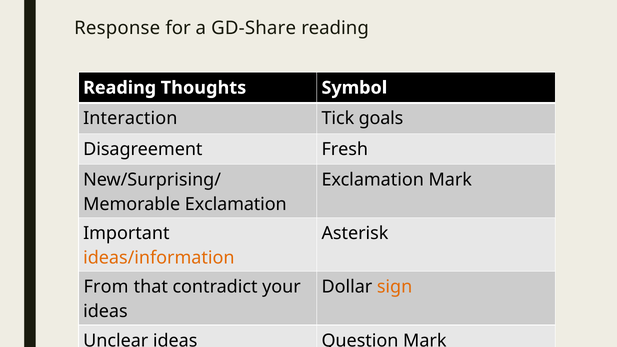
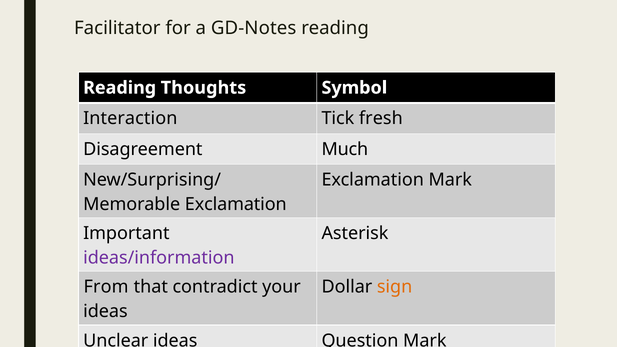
Response: Response -> Facilitator
GD-Share: GD-Share -> GD-Notes
goals: goals -> fresh
Fresh: Fresh -> Much
ideas/information colour: orange -> purple
